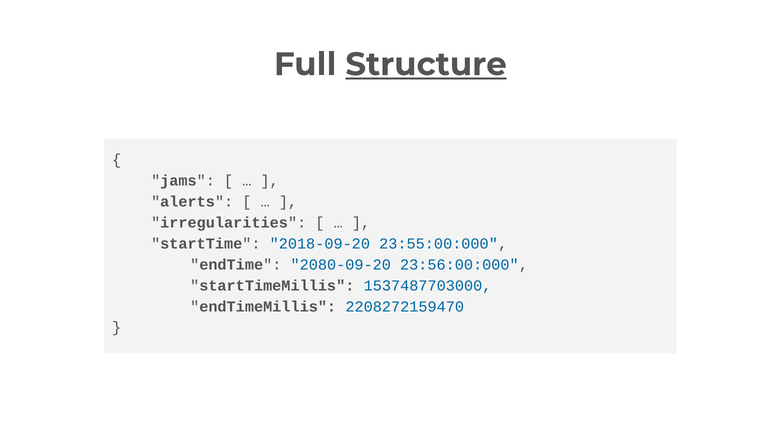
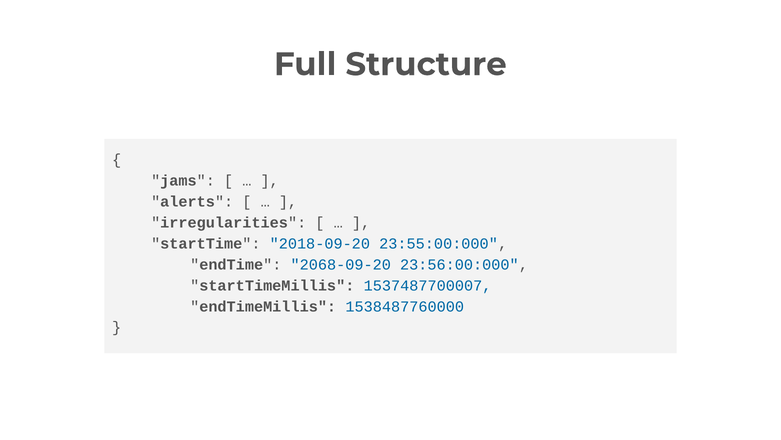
Structure underline: present -> none
2080-09-20: 2080-09-20 -> 2068-09-20
1537487703000: 1537487703000 -> 1537487700007
2208272159470: 2208272159470 -> 1538487760000
